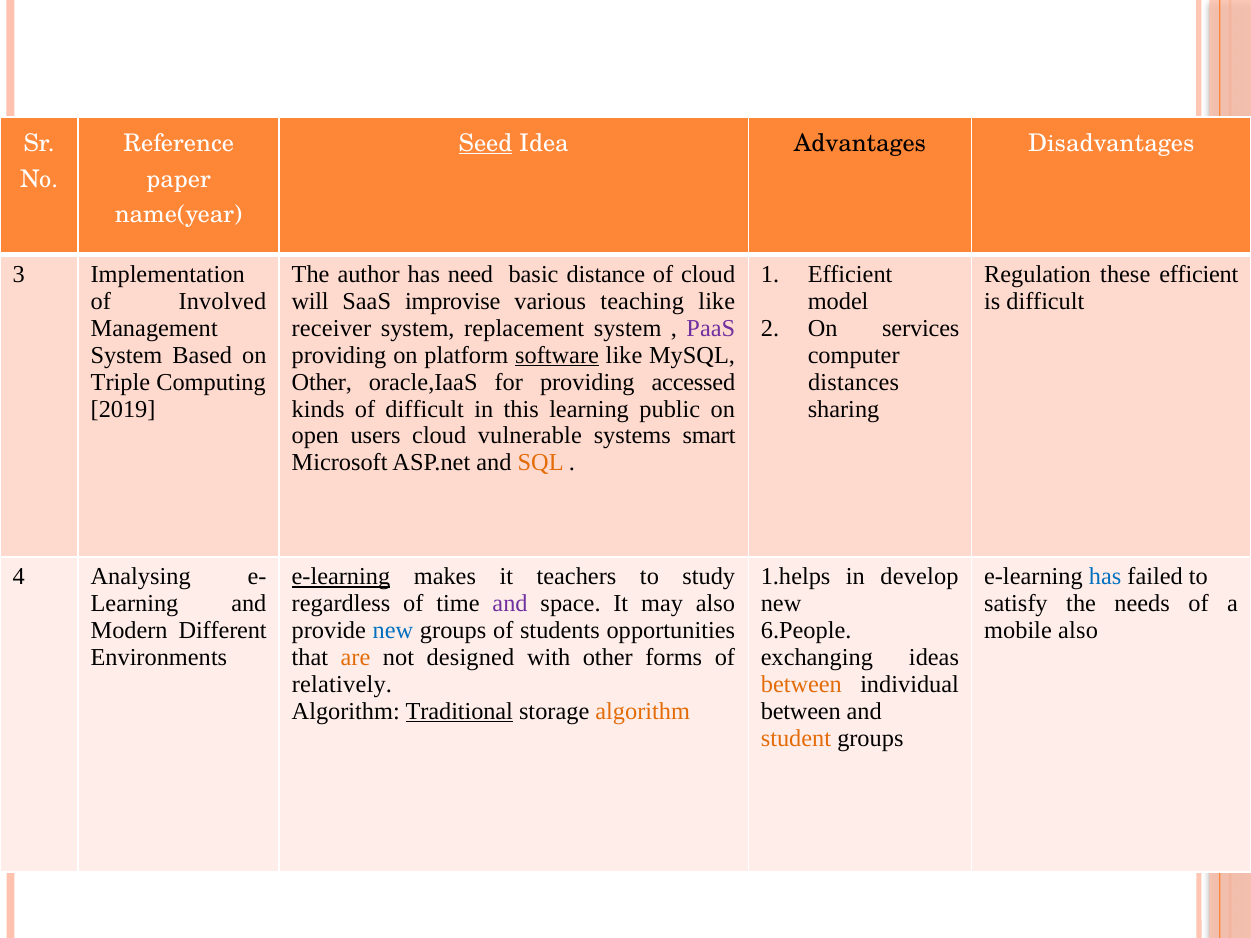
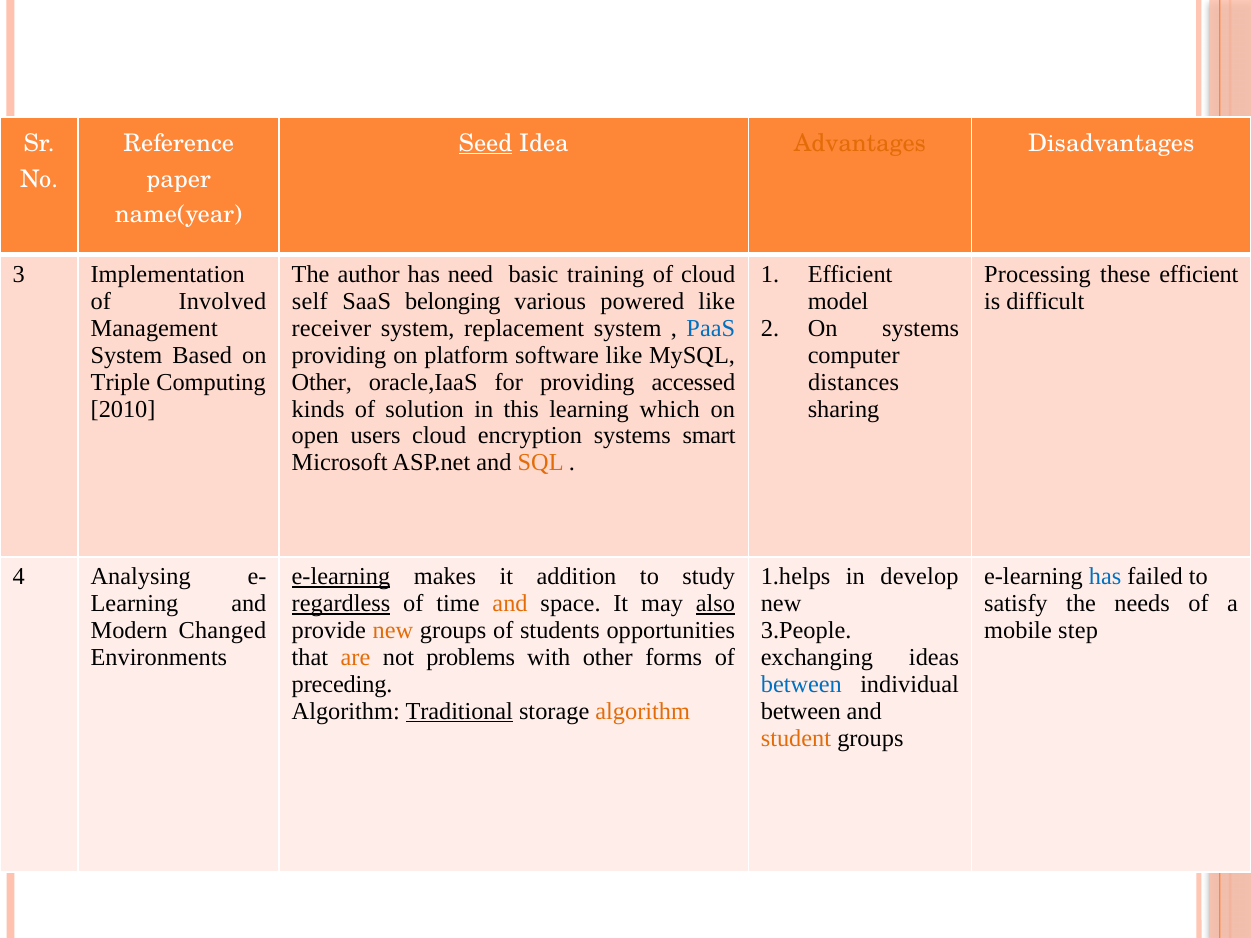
Advantages colour: black -> orange
distance: distance -> training
Regulation: Regulation -> Processing
will: will -> self
improvise: improvise -> belonging
teaching: teaching -> powered
PaaS colour: purple -> blue
On services: services -> systems
software underline: present -> none
2019: 2019 -> 2010
of difficult: difficult -> solution
public: public -> which
vulnerable: vulnerable -> encryption
teachers: teachers -> addition
regardless underline: none -> present
and at (510, 604) colour: purple -> orange
also at (715, 604) underline: none -> present
Different: Different -> Changed
new at (393, 631) colour: blue -> orange
6.People: 6.People -> 3.People
mobile also: also -> step
designed: designed -> problems
relatively: relatively -> preceding
between at (801, 684) colour: orange -> blue
